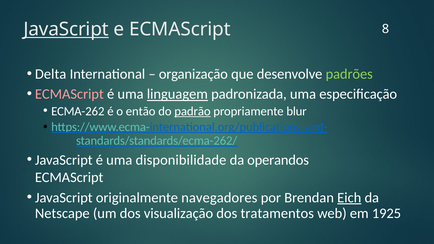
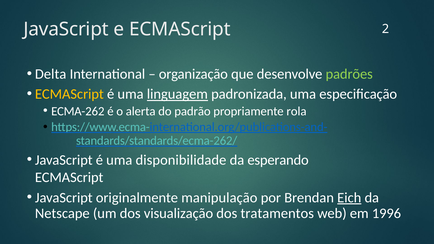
JavaScript at (66, 29) underline: present -> none
8: 8 -> 2
ECMAScript at (69, 94) colour: pink -> yellow
então: então -> alerta
padrão underline: present -> none
blur: blur -> rola
operandos: operandos -> esperando
navegadores: navegadores -> manipulação
1925: 1925 -> 1996
